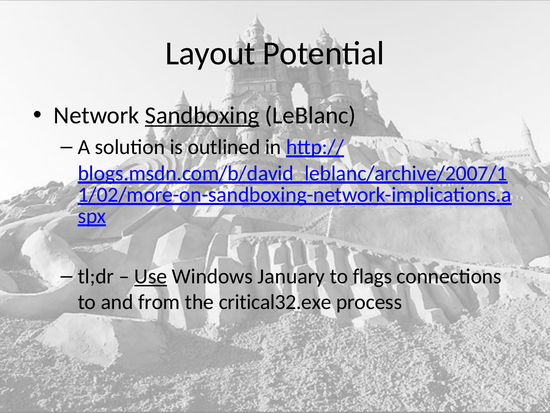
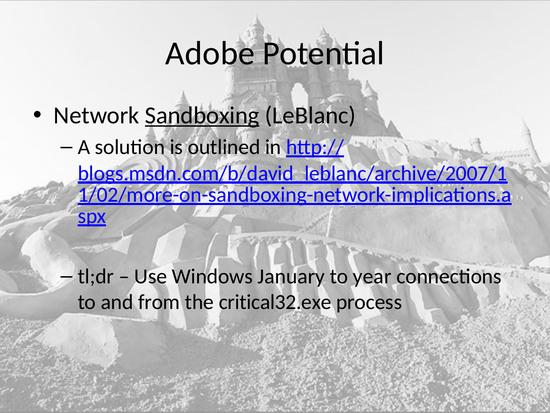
Layout: Layout -> Adobe
Use underline: present -> none
flags: flags -> year
